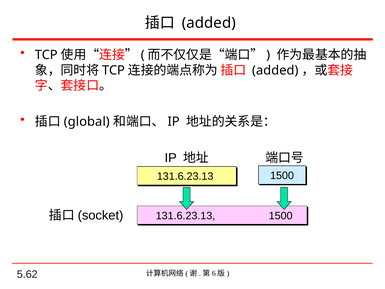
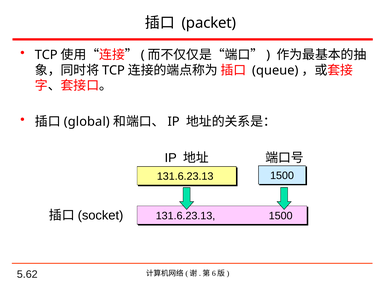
added at (209, 23): added -> packet
added at (275, 70): added -> queue
